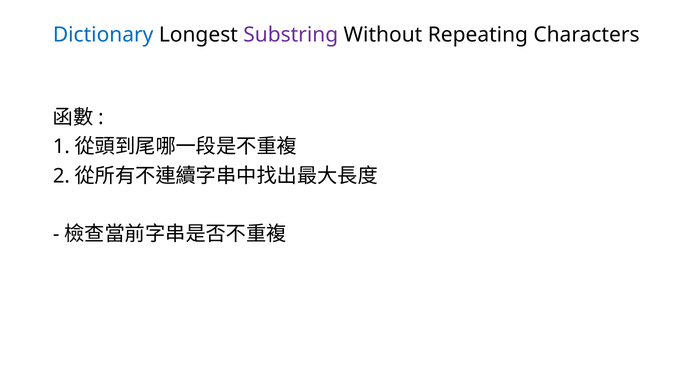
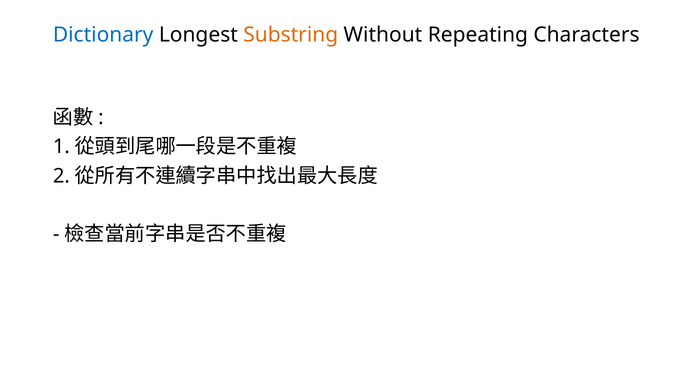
Substring colour: purple -> orange
